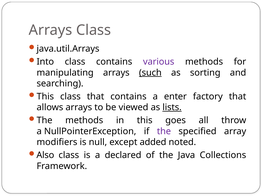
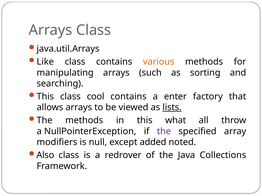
Into: Into -> Like
various colour: purple -> orange
such underline: present -> none
class that: that -> cool
goes: goes -> what
declared: declared -> redrover
